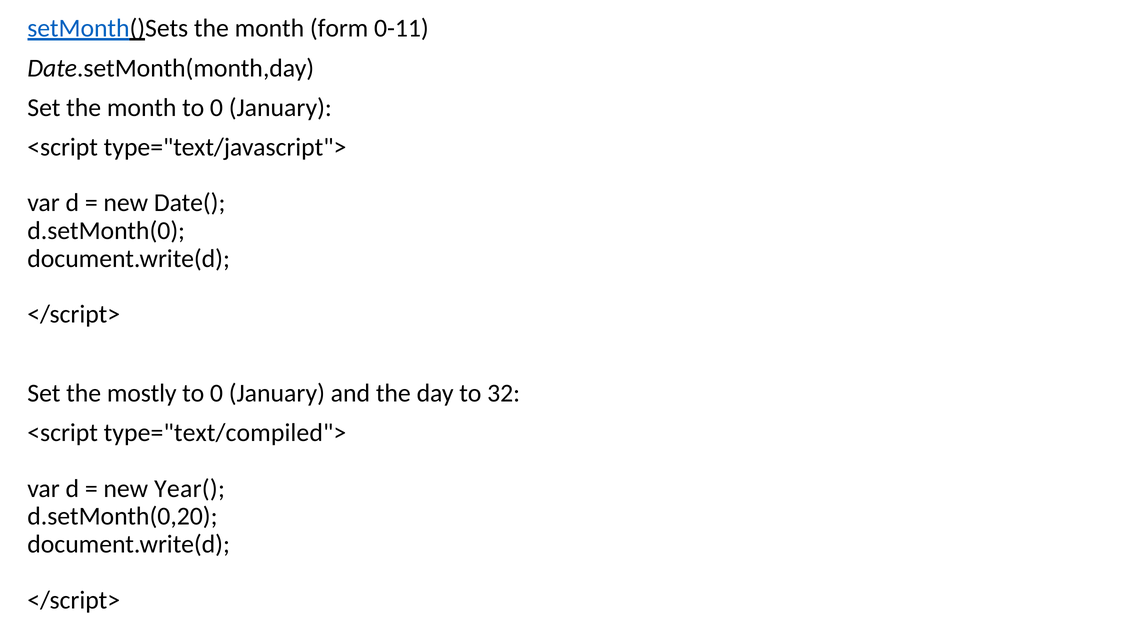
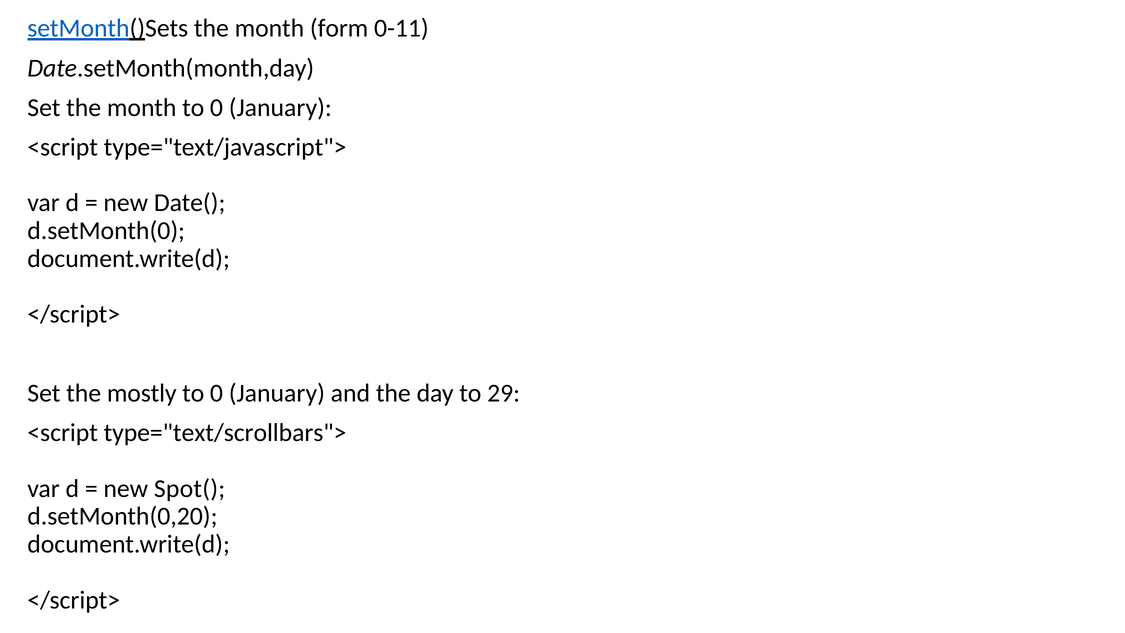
32: 32 -> 29
type="text/compiled">: type="text/compiled"> -> type="text/scrollbars">
Year(: Year( -> Spot(
